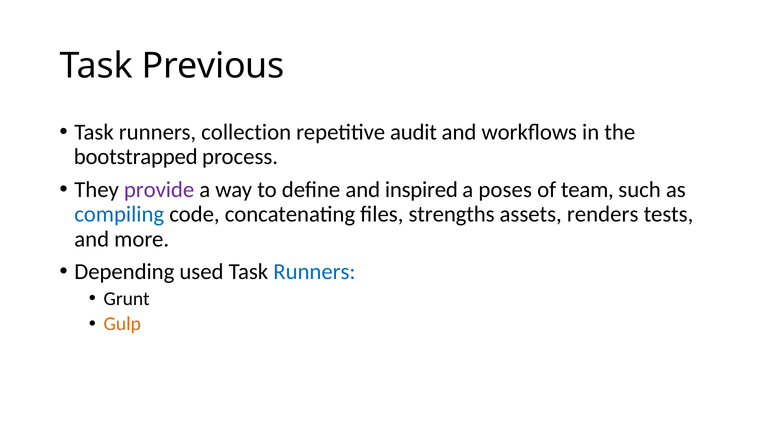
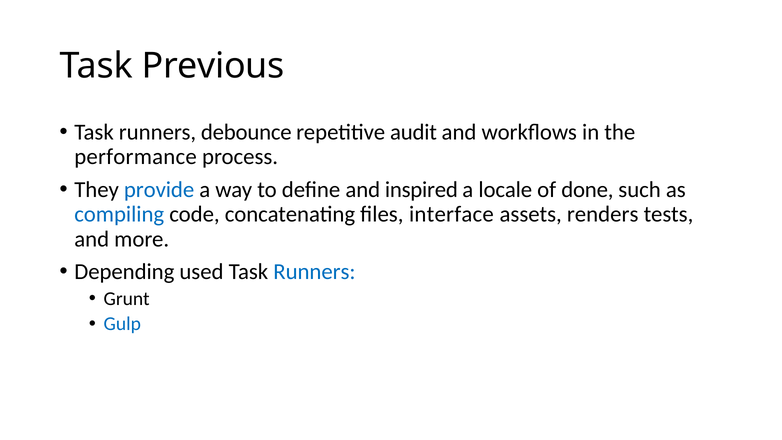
collection: collection -> debounce
bootstrapped: bootstrapped -> performance
provide colour: purple -> blue
poses: poses -> locale
team: team -> done
strengths: strengths -> interface
Gulp colour: orange -> blue
